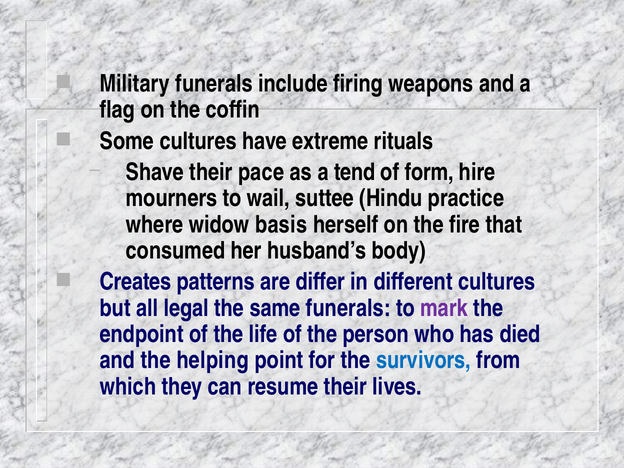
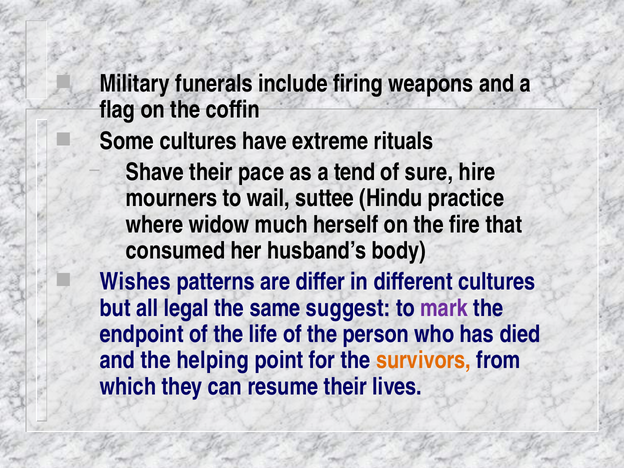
form: form -> sure
basis: basis -> much
Creates: Creates -> Wishes
same funerals: funerals -> suggest
survivors colour: blue -> orange
